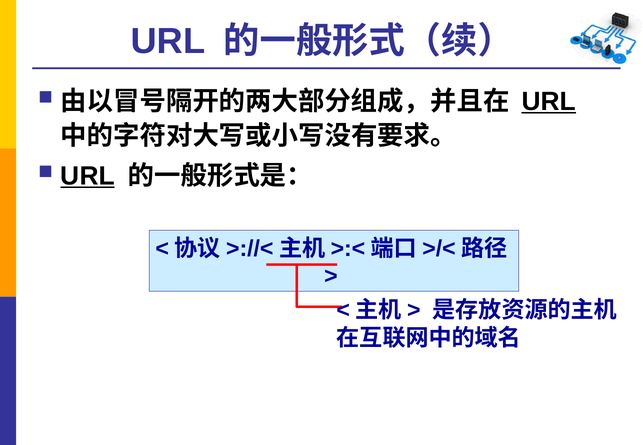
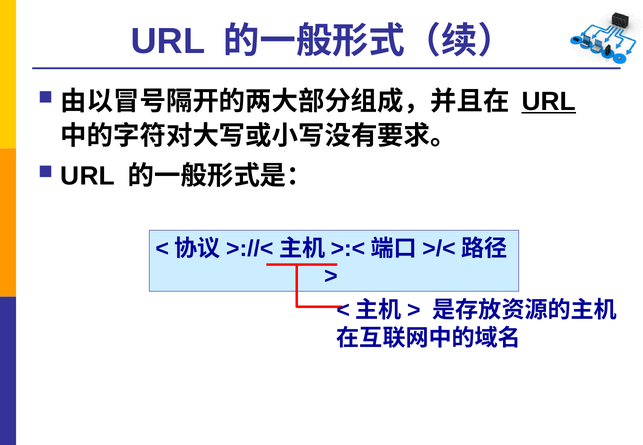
URL at (88, 176) underline: present -> none
